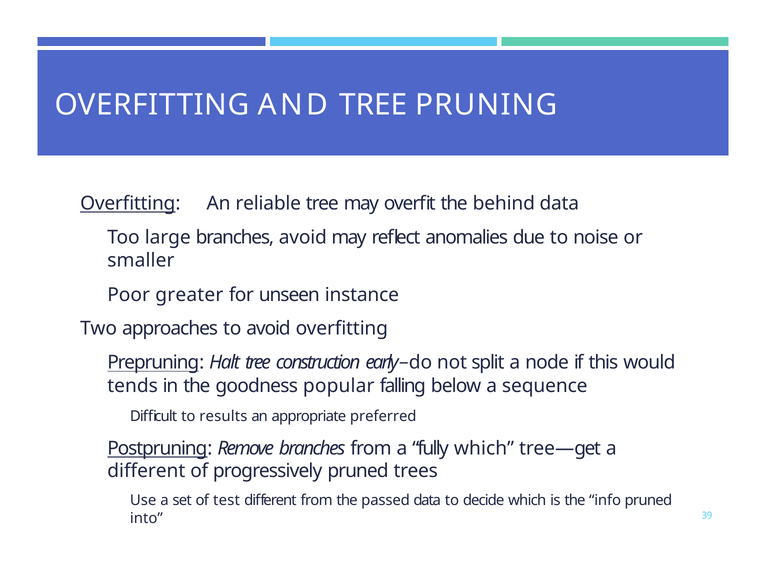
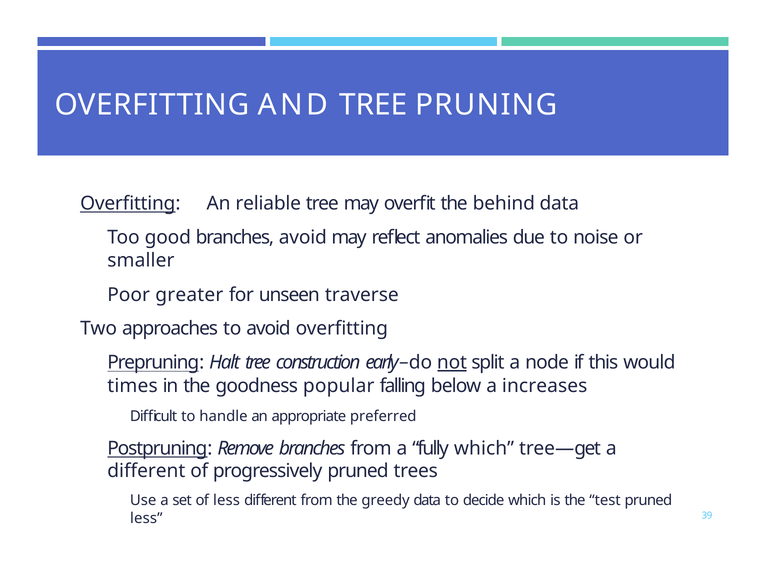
large: large -> good
instance: instance -> traverse
not underline: none -> present
tends: tends -> times
sequence: sequence -> increases
results: results -> handle
of test: test -> less
passed: passed -> greedy
info: info -> test
into at (146, 519): into -> less
